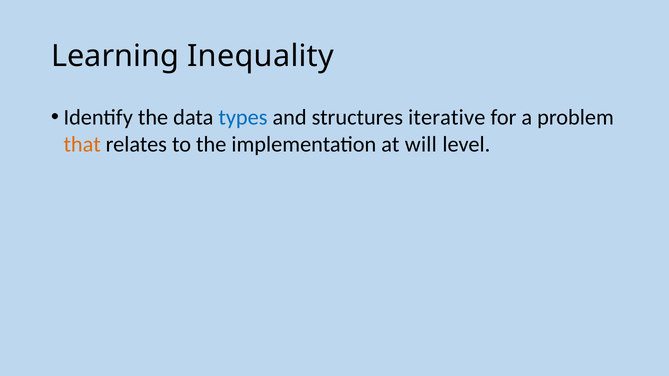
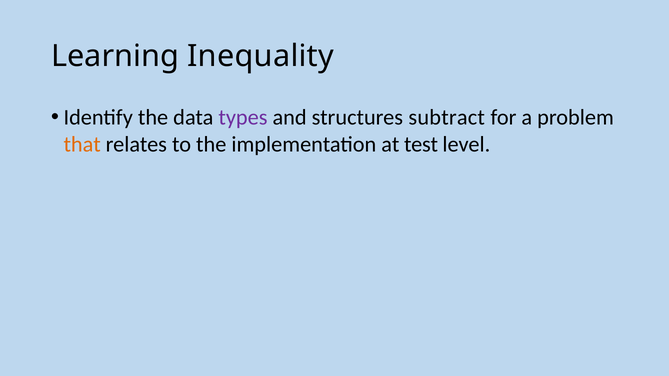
types colour: blue -> purple
iterative: iterative -> subtract
will: will -> test
